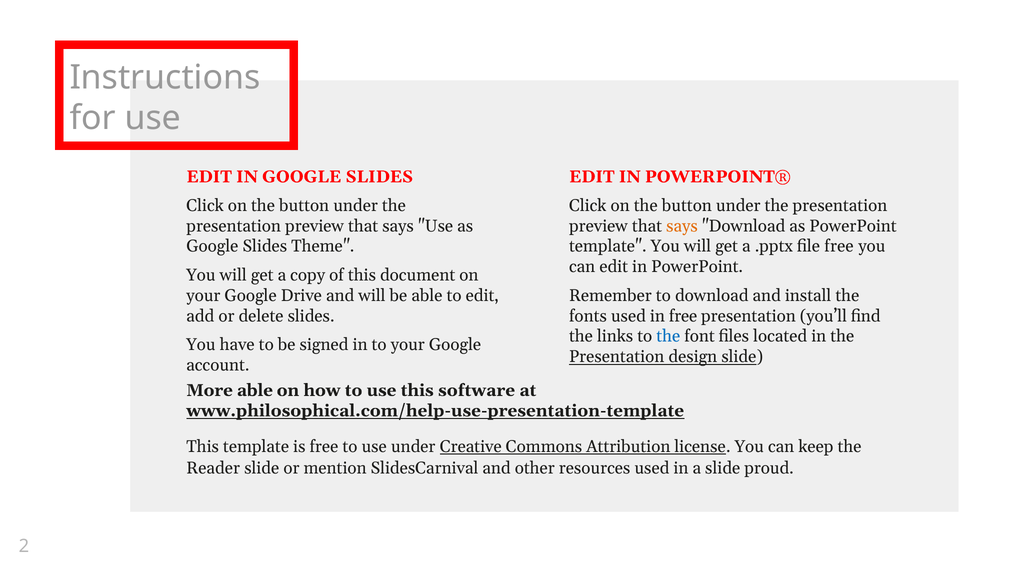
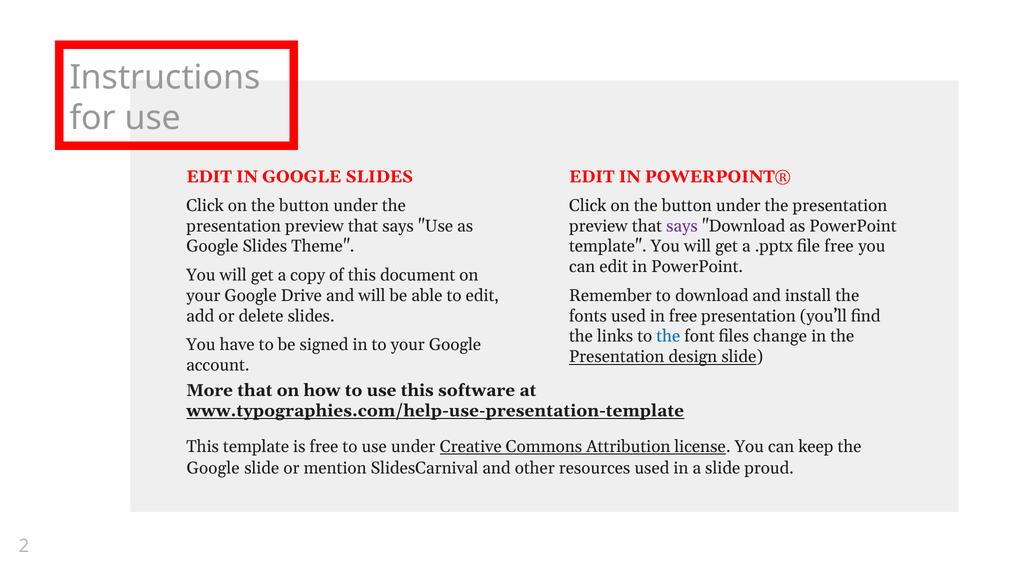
says at (682, 226) colour: orange -> purple
located: located -> change
More able: able -> that
www.philosophical.com/help-use-presentation-template: www.philosophical.com/help-use-presentation-template -> www.typographies.com/help-use-presentation-template
Reader at (213, 468): Reader -> Google
